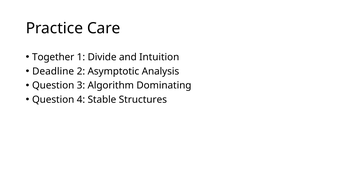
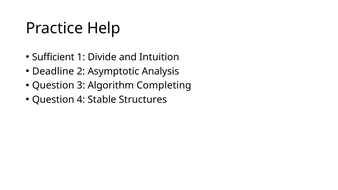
Care: Care -> Help
Together: Together -> Sufficient
Dominating: Dominating -> Completing
